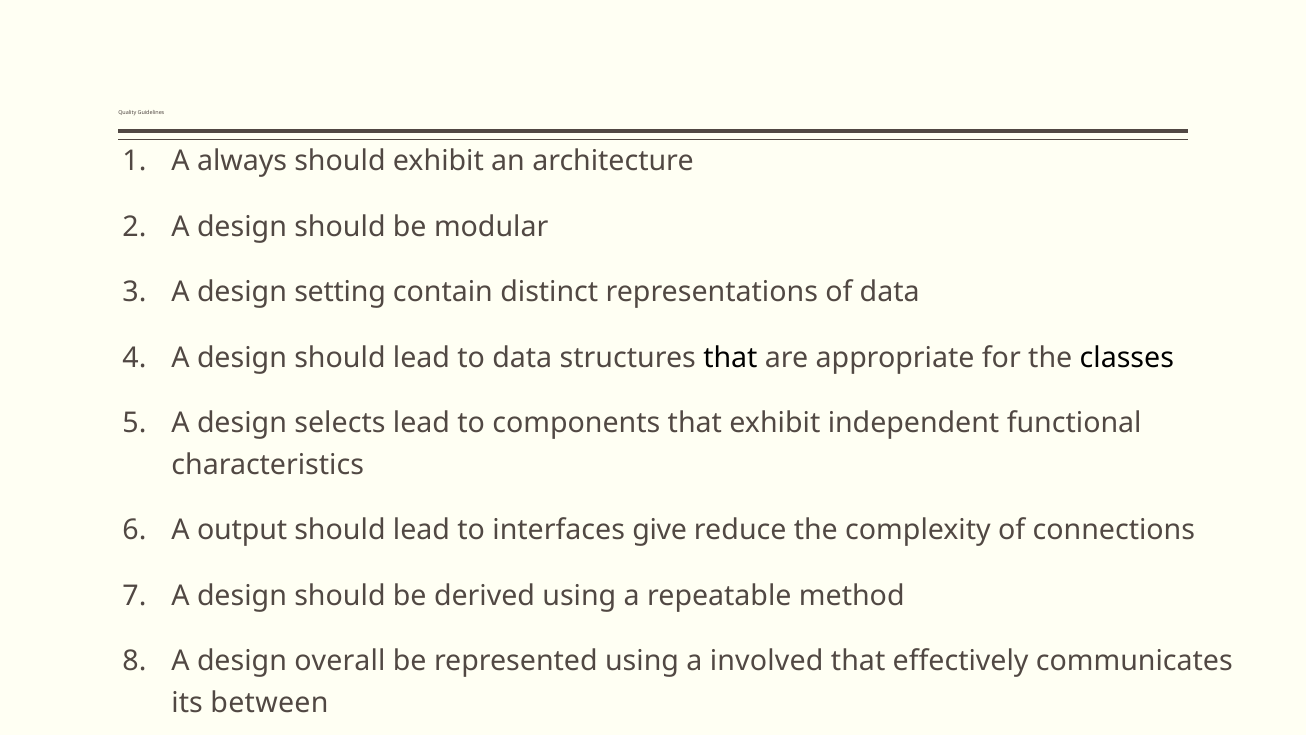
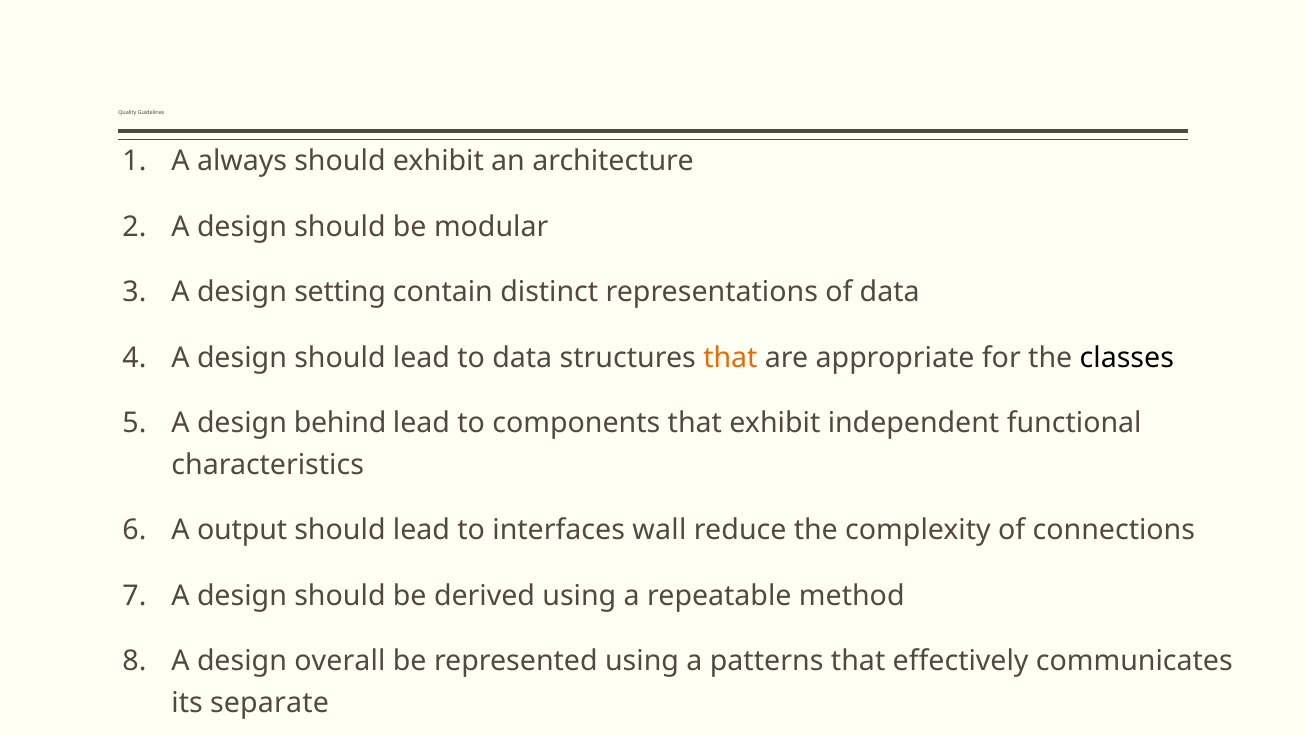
that at (730, 358) colour: black -> orange
selects: selects -> behind
give: give -> wall
involved: involved -> patterns
between: between -> separate
